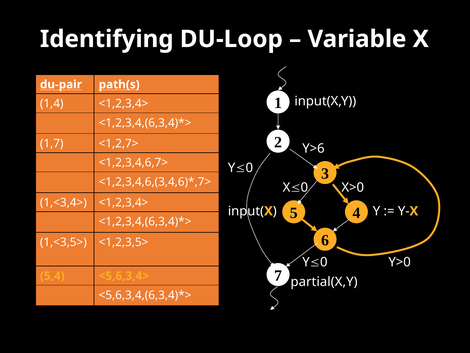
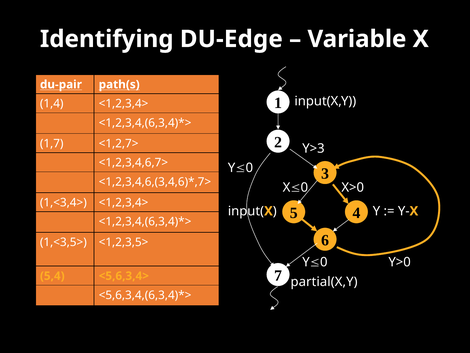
DU-Loop: DU-Loop -> DU-Edge
Y>6: Y>6 -> Y>3
